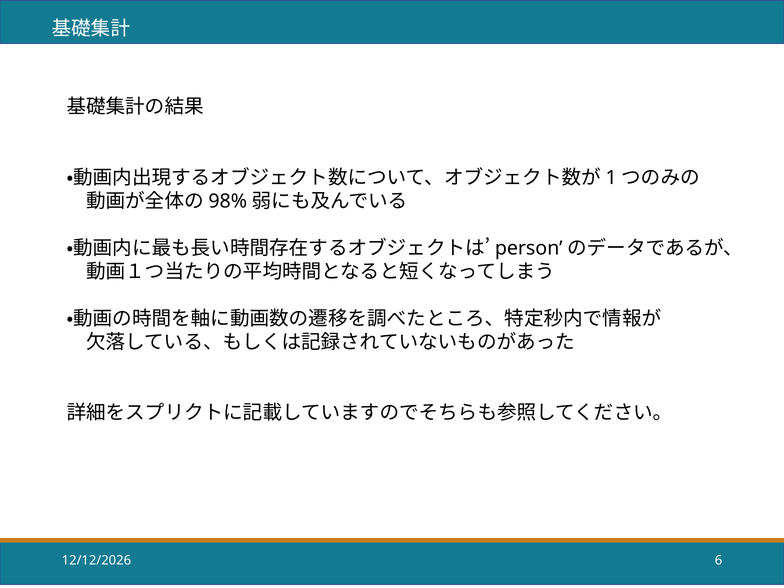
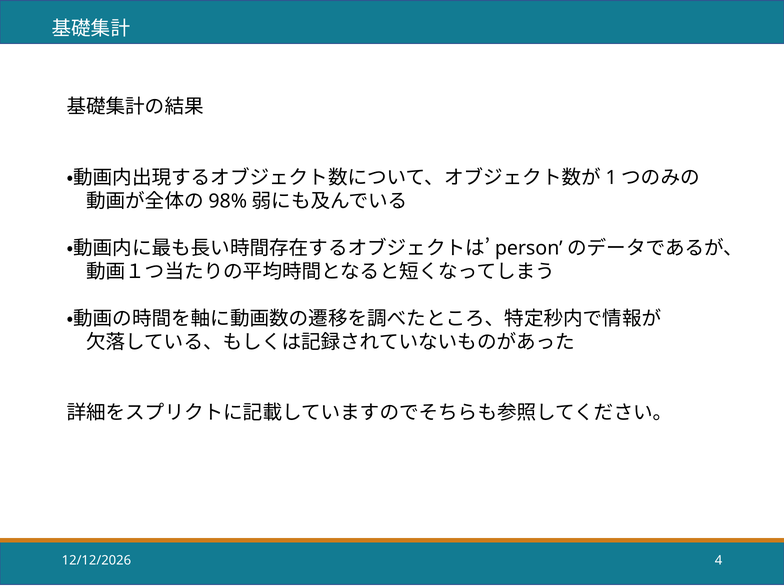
6: 6 -> 4
